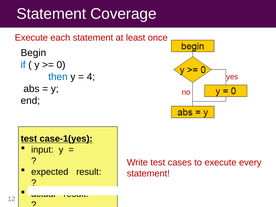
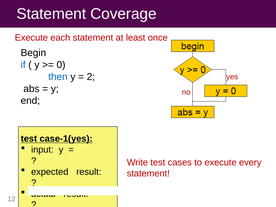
4: 4 -> 2
